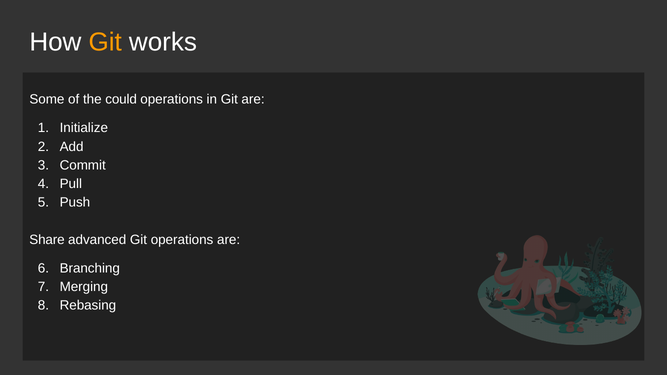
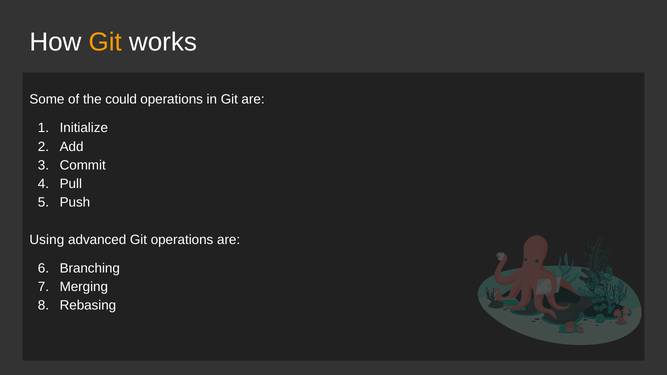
Share: Share -> Using
